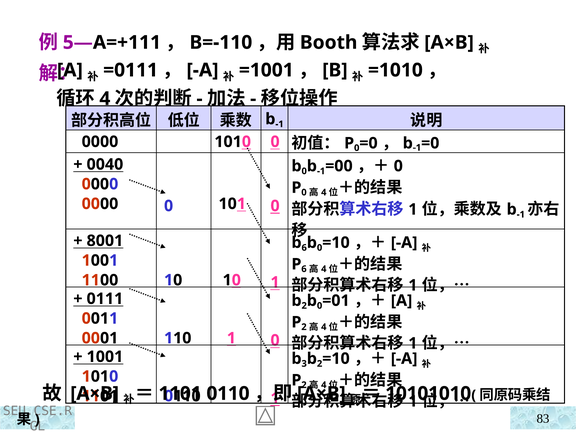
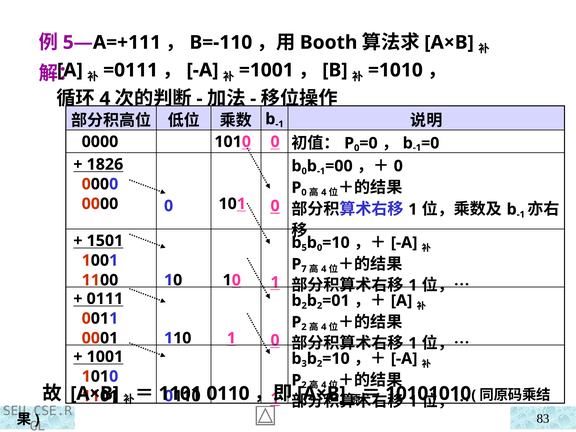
0040: 0040 -> 1826
8001: 8001 -> 1501
6 at (304, 248): 6 -> 5
6 at (304, 269): 6 -> 7
0 at (320, 306): 0 -> 2
